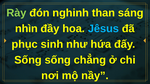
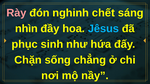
Rày colour: light green -> pink
than: than -> chết
Sống at (28, 60): Sống -> Chặn
